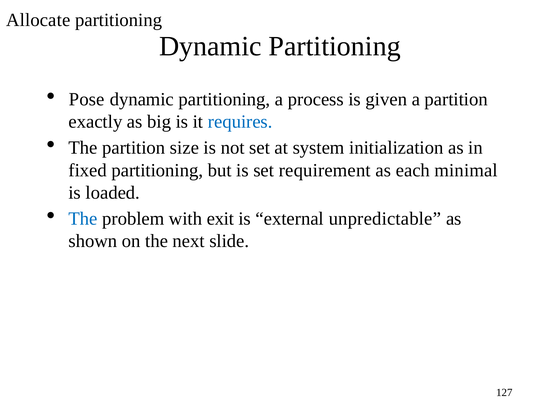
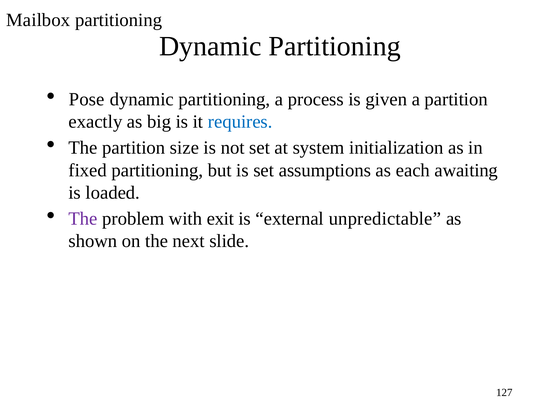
Allocate: Allocate -> Mailbox
requirement: requirement -> assumptions
minimal: minimal -> awaiting
The at (83, 219) colour: blue -> purple
